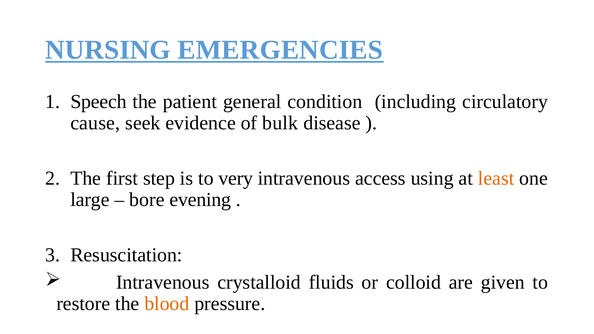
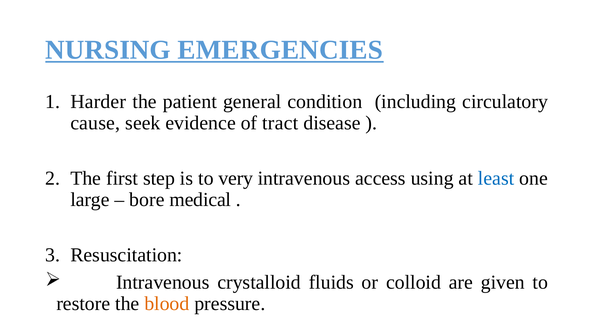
Speech: Speech -> Harder
bulk: bulk -> tract
least colour: orange -> blue
evening: evening -> medical
